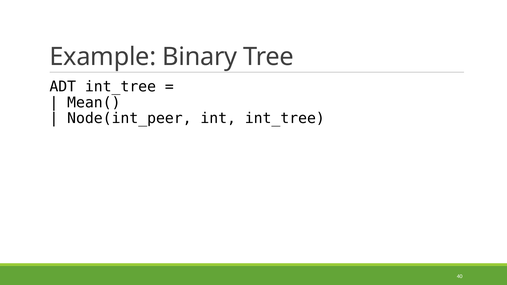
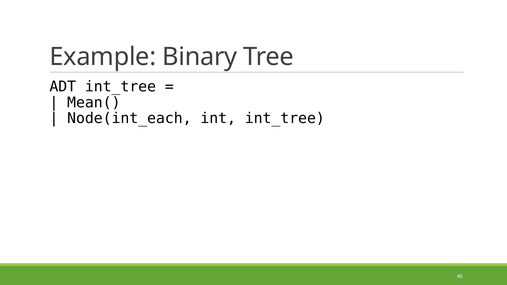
Node(int_peer: Node(int_peer -> Node(int_each
